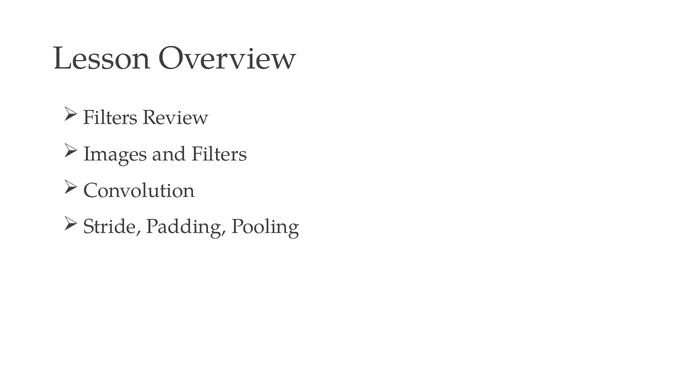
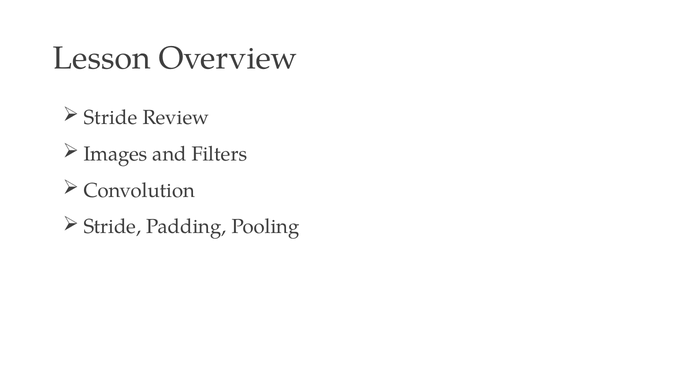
Filters at (111, 118): Filters -> Stride
